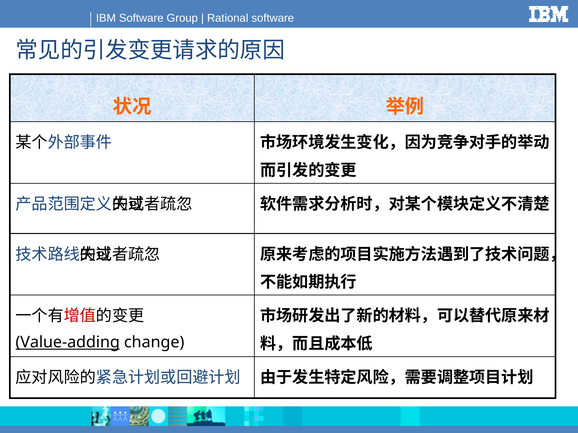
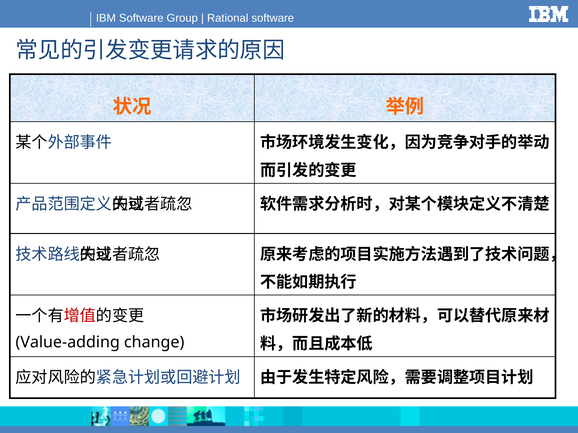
Value-adding underline: present -> none
